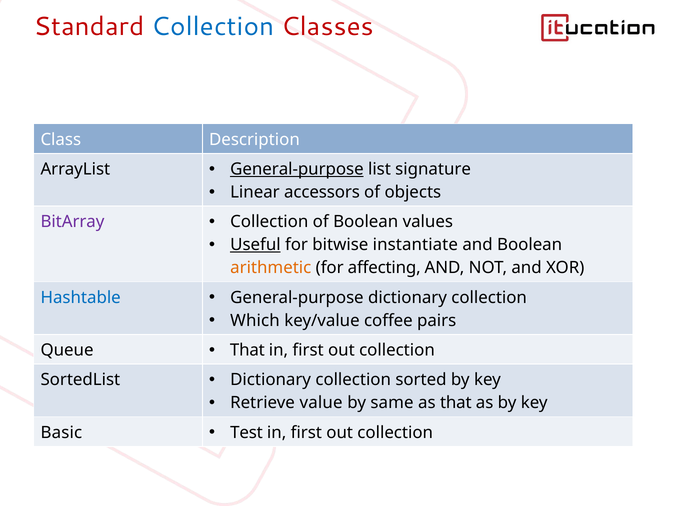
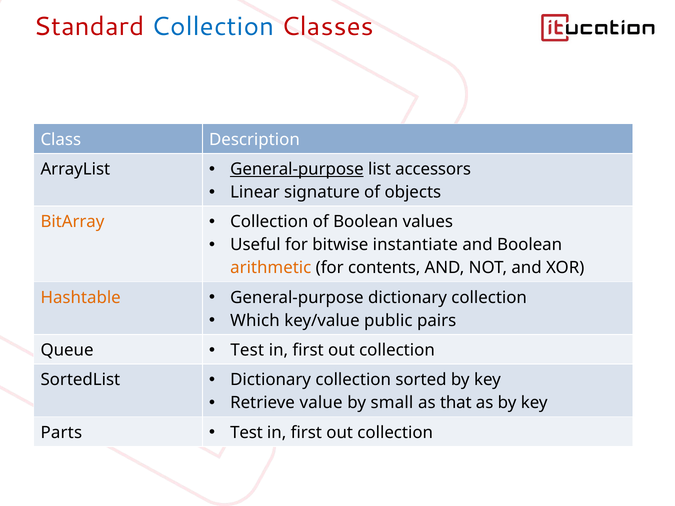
signature: signature -> accessors
accessors: accessors -> signature
BitArray colour: purple -> orange
Useful underline: present -> none
affecting: affecting -> contents
Hashtable colour: blue -> orange
coffee: coffee -> public
That at (247, 350): That -> Test
same: same -> small
Basic: Basic -> Parts
